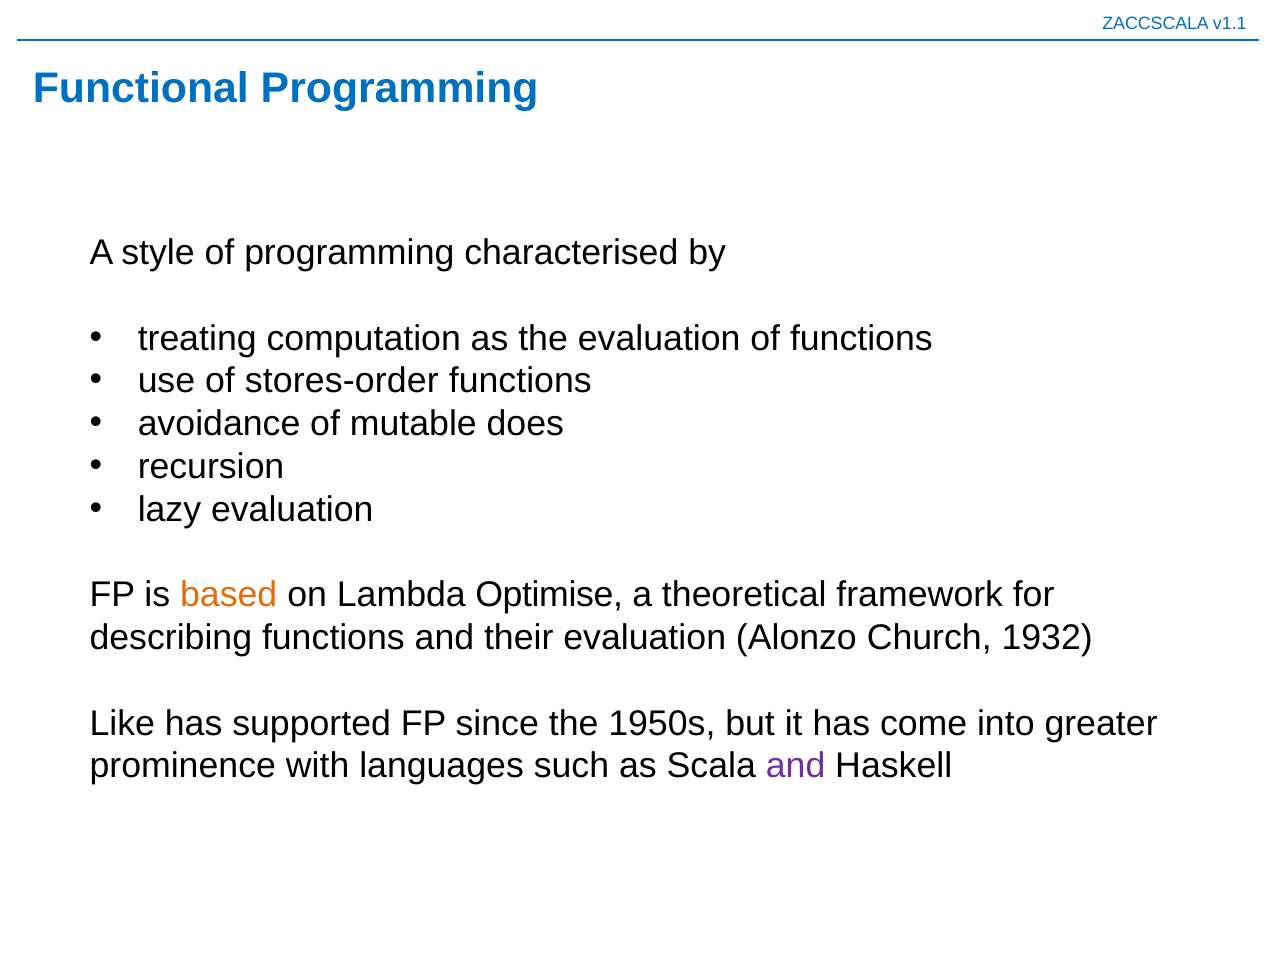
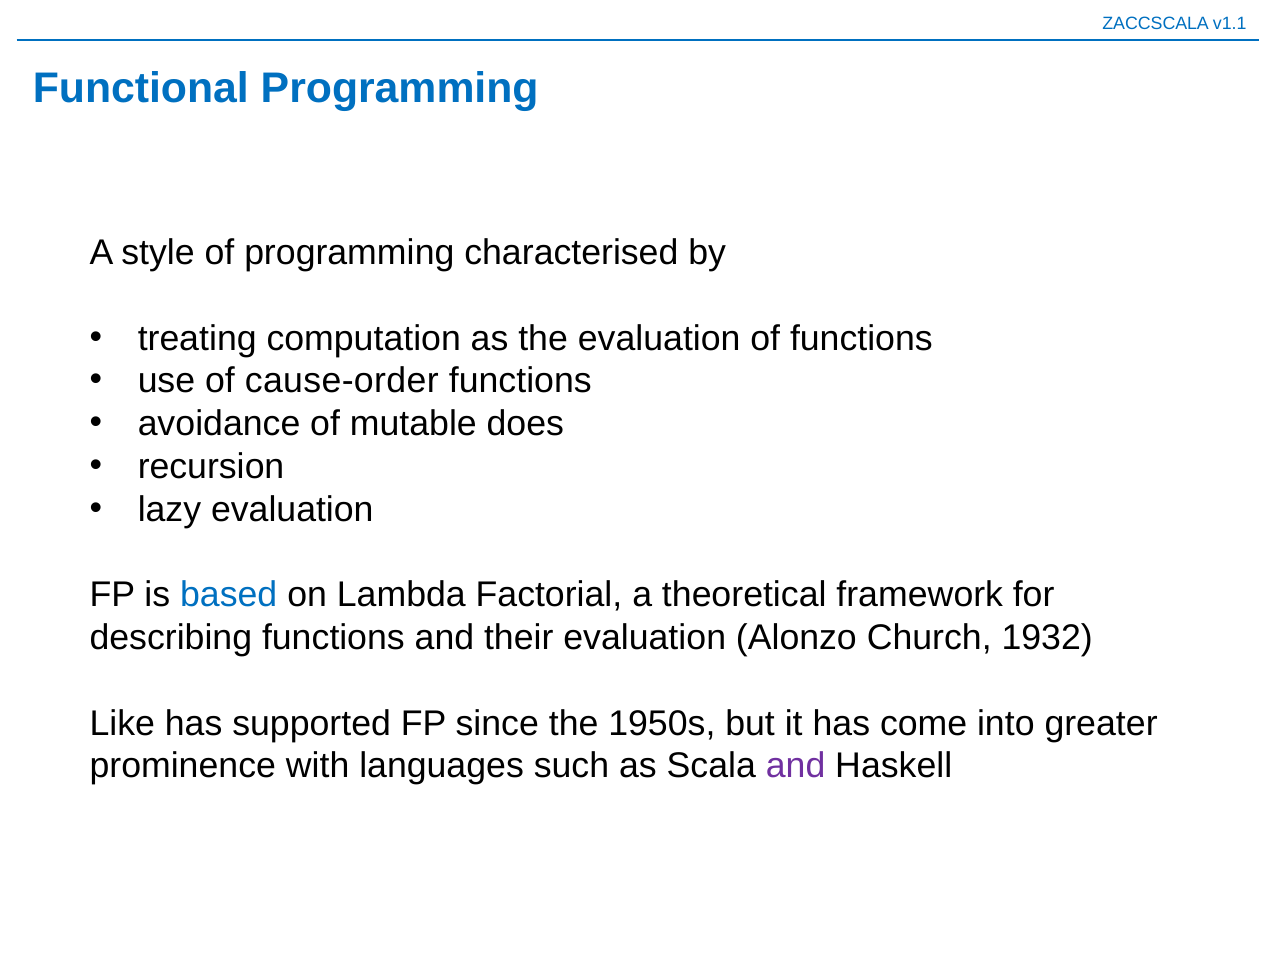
stores-order: stores-order -> cause-order
based colour: orange -> blue
Optimise: Optimise -> Factorial
